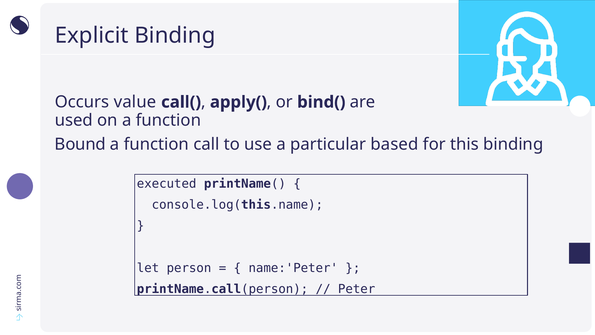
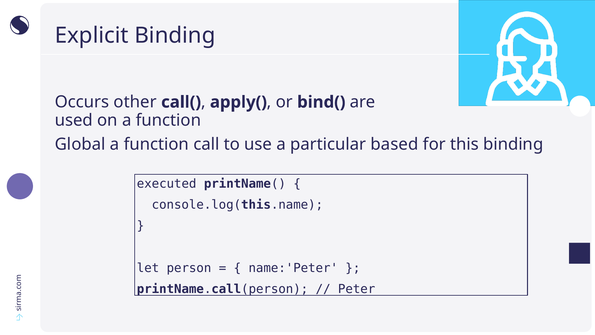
value: value -> other
Bound: Bound -> Global
